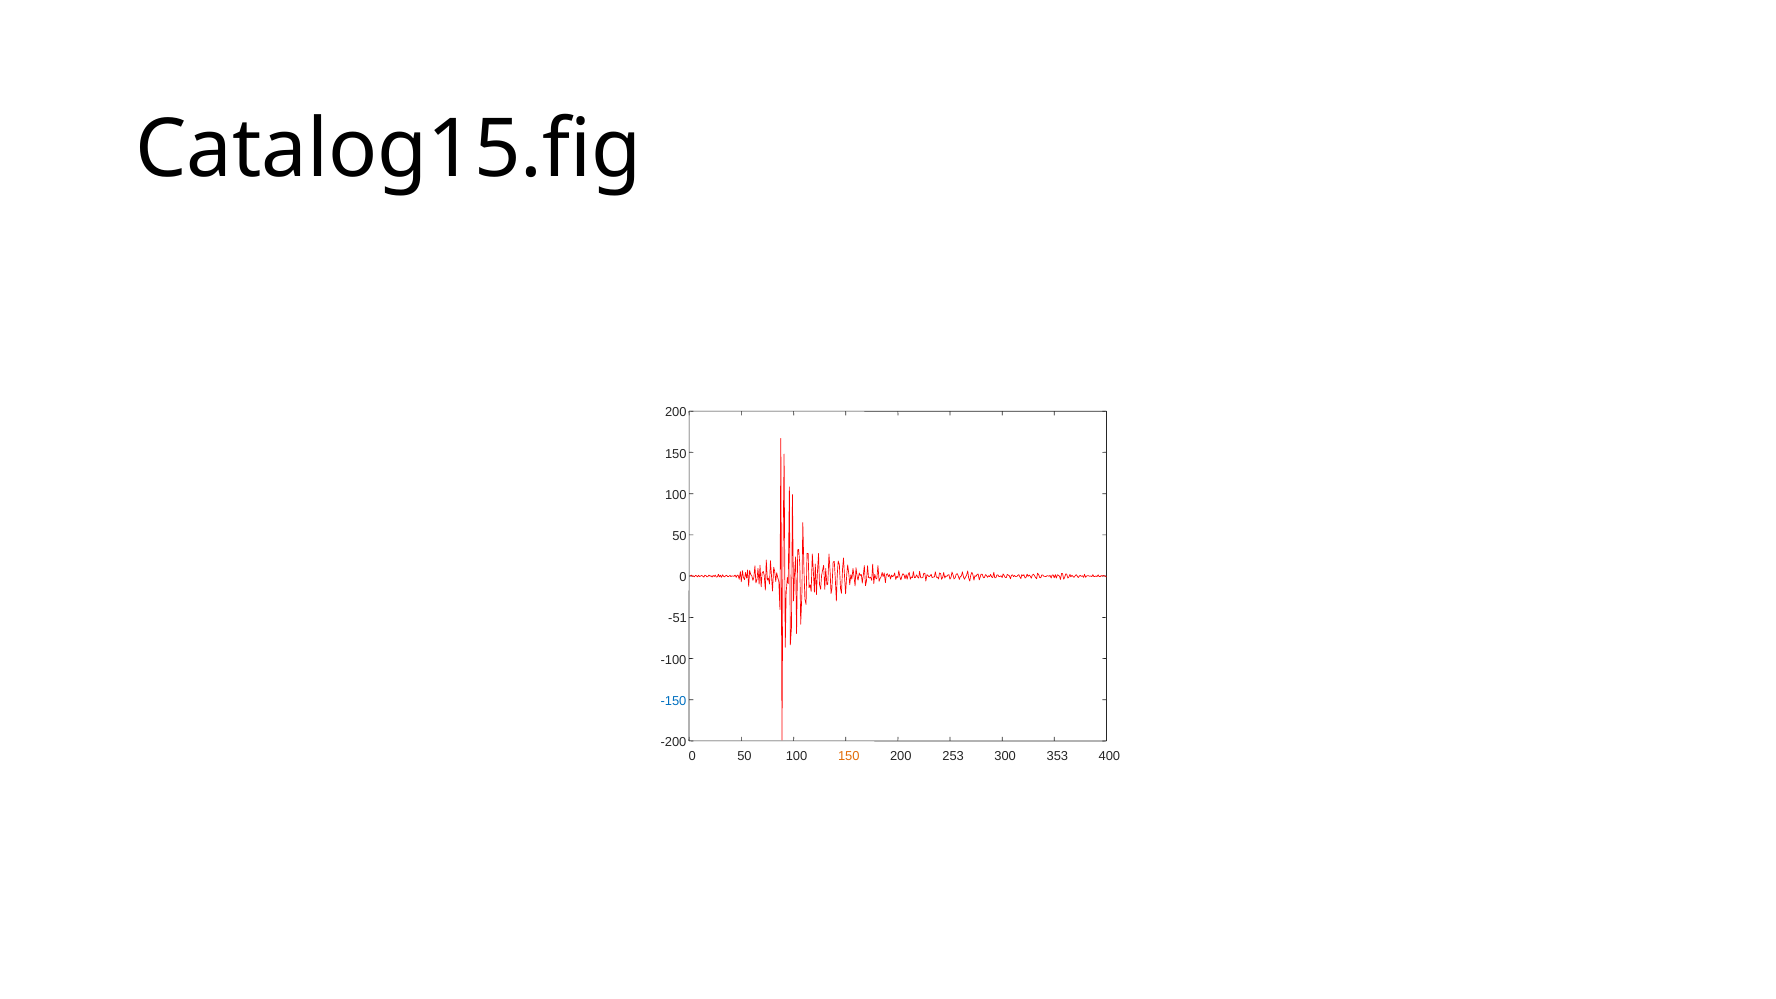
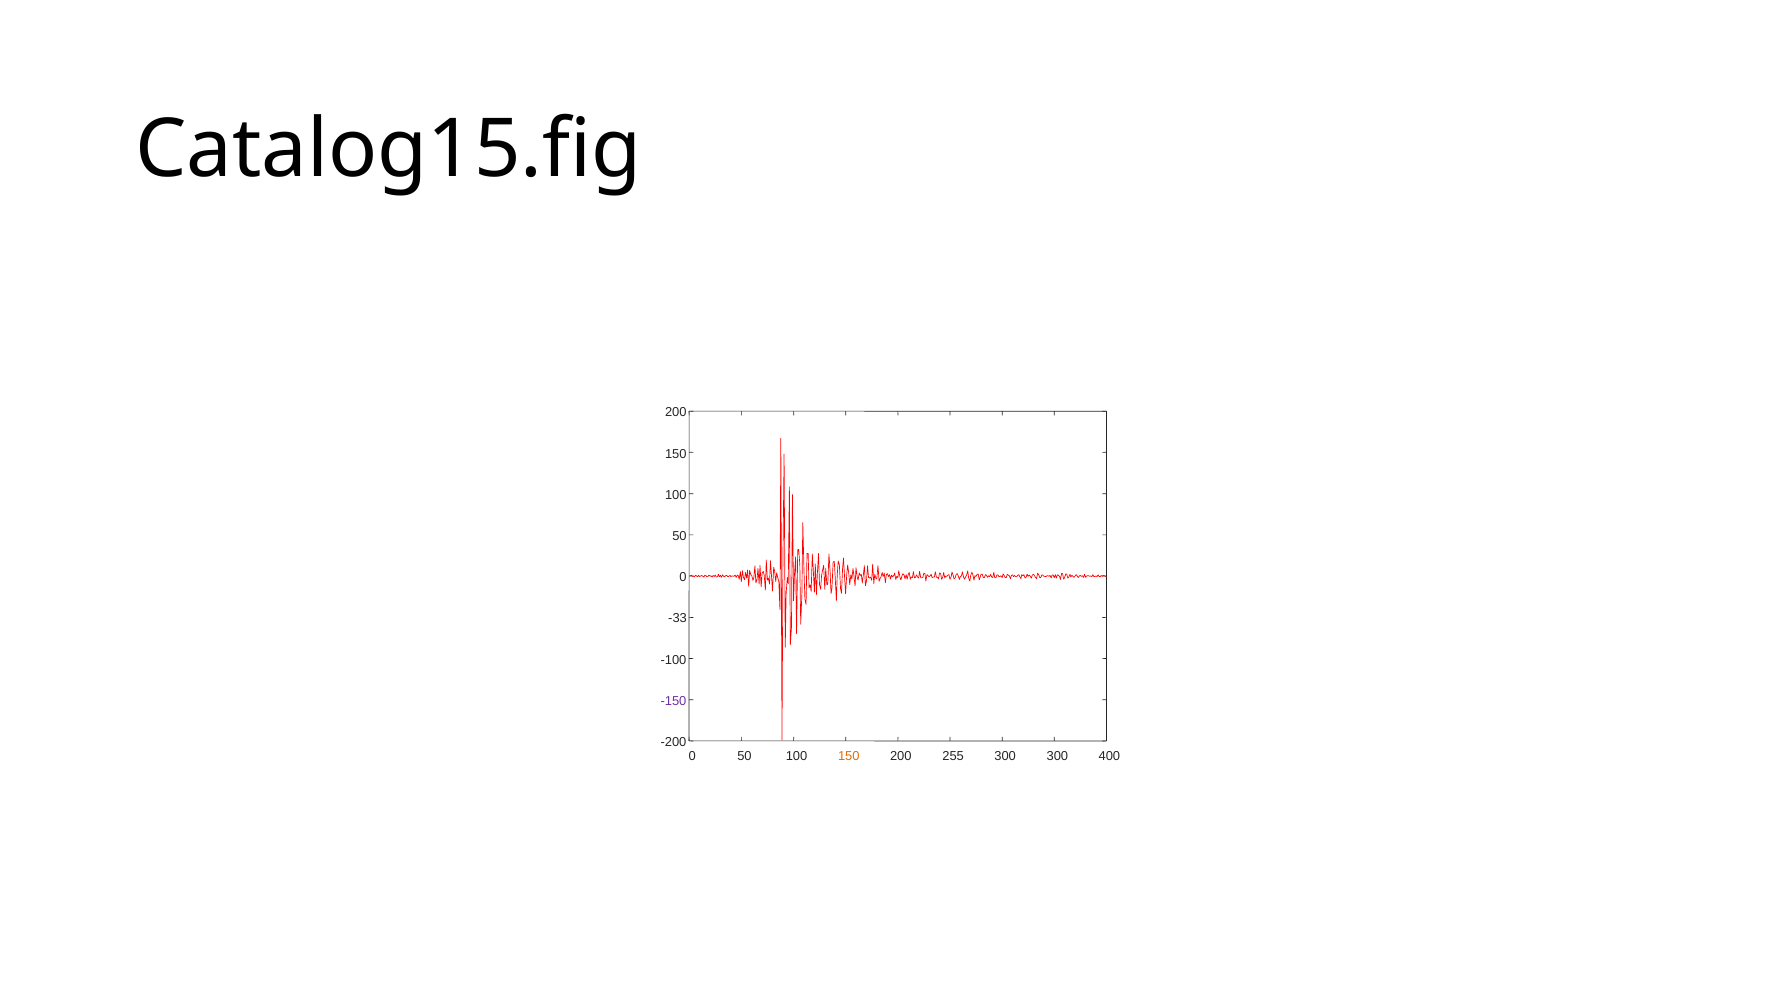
-51: -51 -> -33
-150 colour: blue -> purple
253: 253 -> 255
300 353: 353 -> 300
